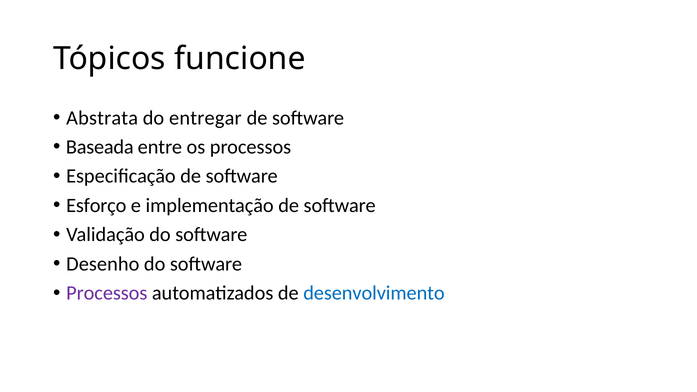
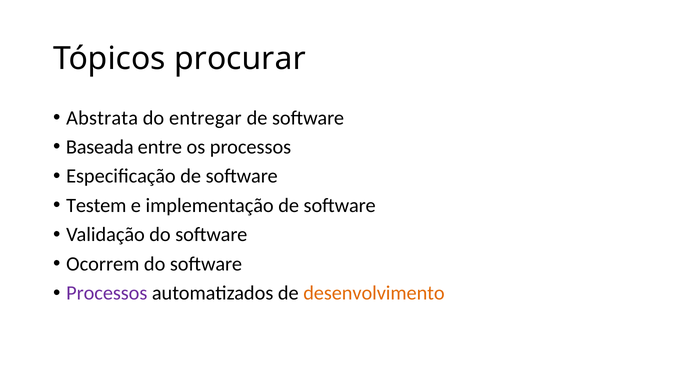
funcione: funcione -> procurar
Esforço: Esforço -> Testem
Desenho: Desenho -> Ocorrem
desenvolvimento colour: blue -> orange
